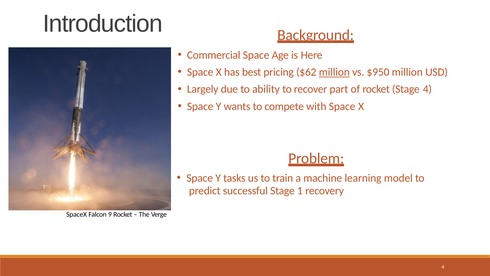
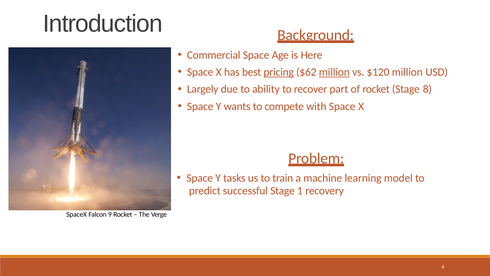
pricing underline: none -> present
$950: $950 -> $120
Stage 4: 4 -> 8
